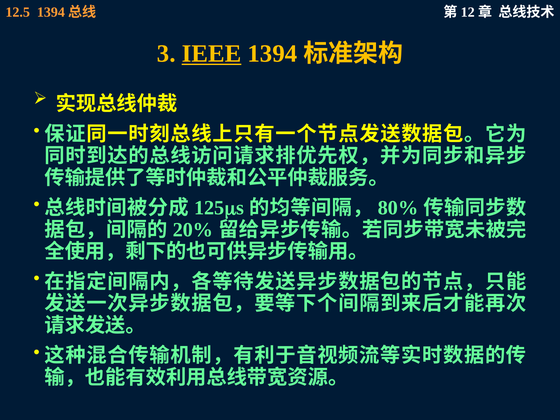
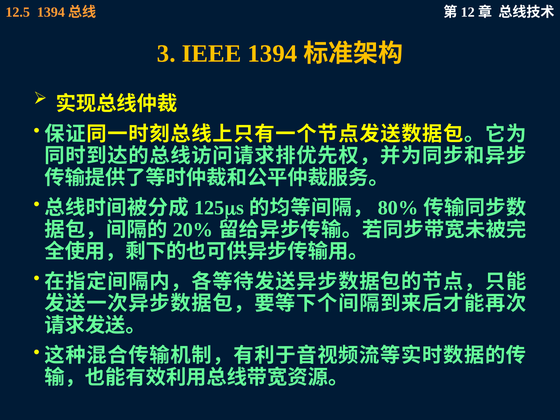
IEEE underline: present -> none
